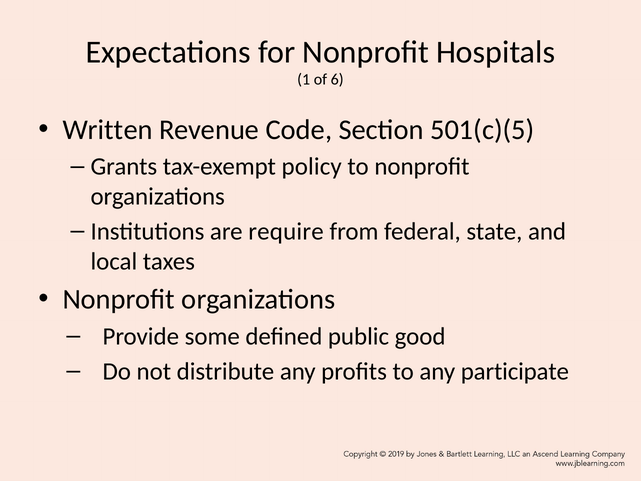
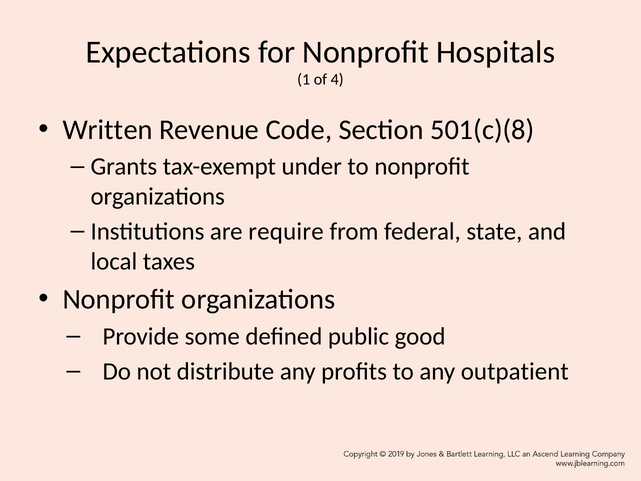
6: 6 -> 4
501(c)(5: 501(c)(5 -> 501(c)(8
policy: policy -> under
participate: participate -> outpatient
